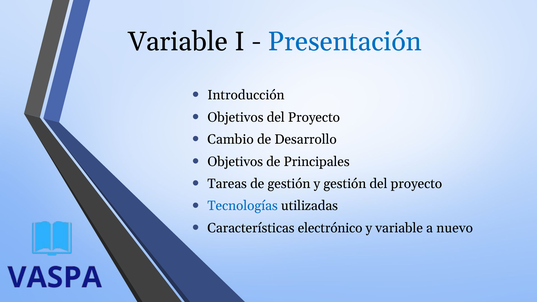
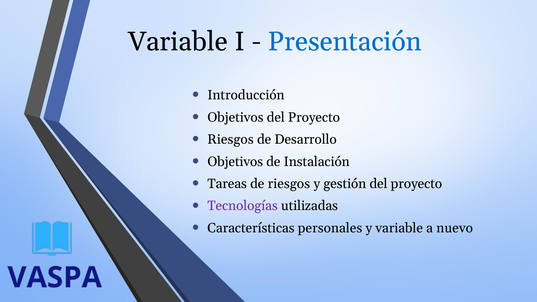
Cambio at (231, 139): Cambio -> Riesgos
Principales: Principales -> Instalación
de gestión: gestión -> riesgos
Tecnologías colour: blue -> purple
electrónico: electrónico -> personales
